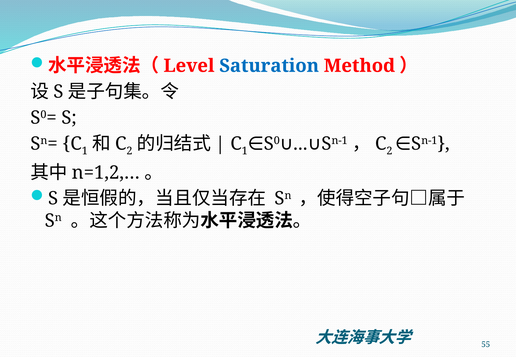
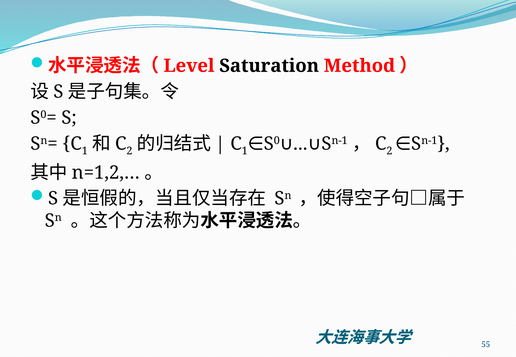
Saturation colour: blue -> black
